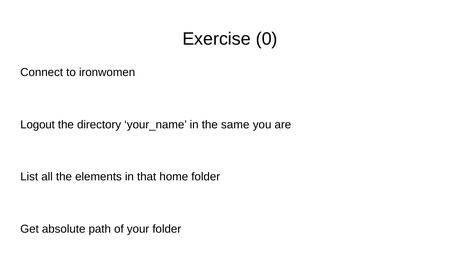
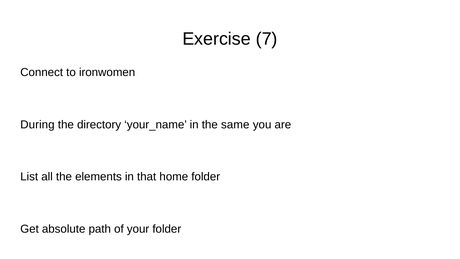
0: 0 -> 7
Logout: Logout -> During
